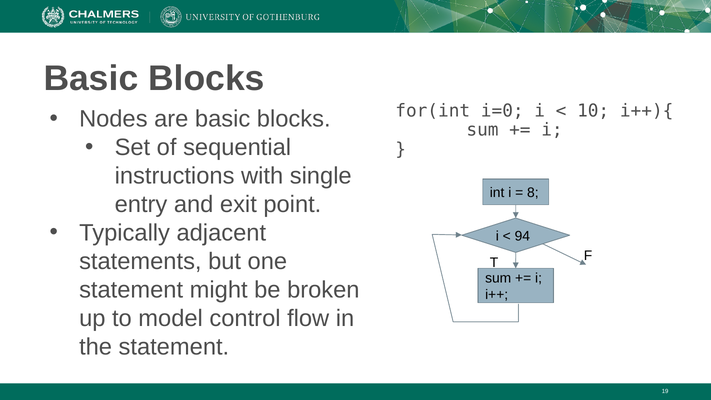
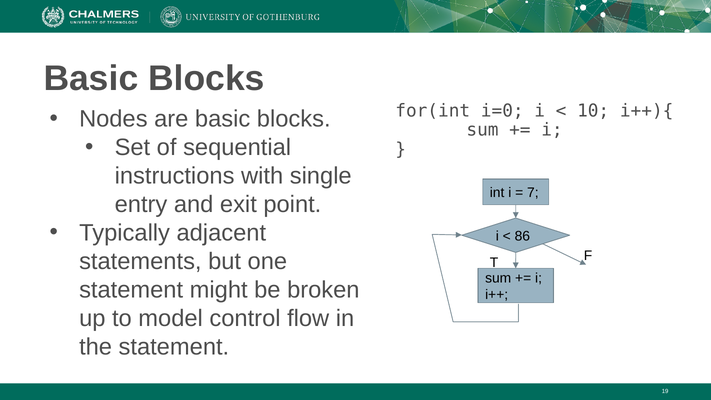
8: 8 -> 7
94: 94 -> 86
